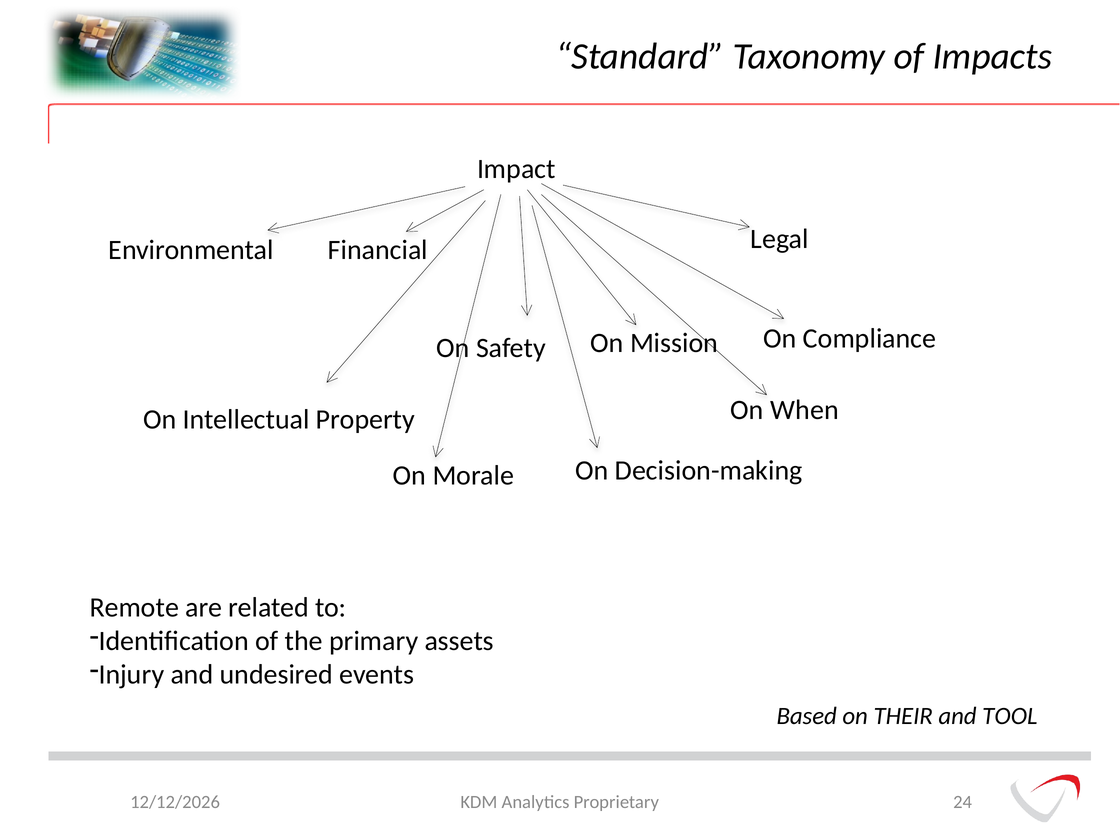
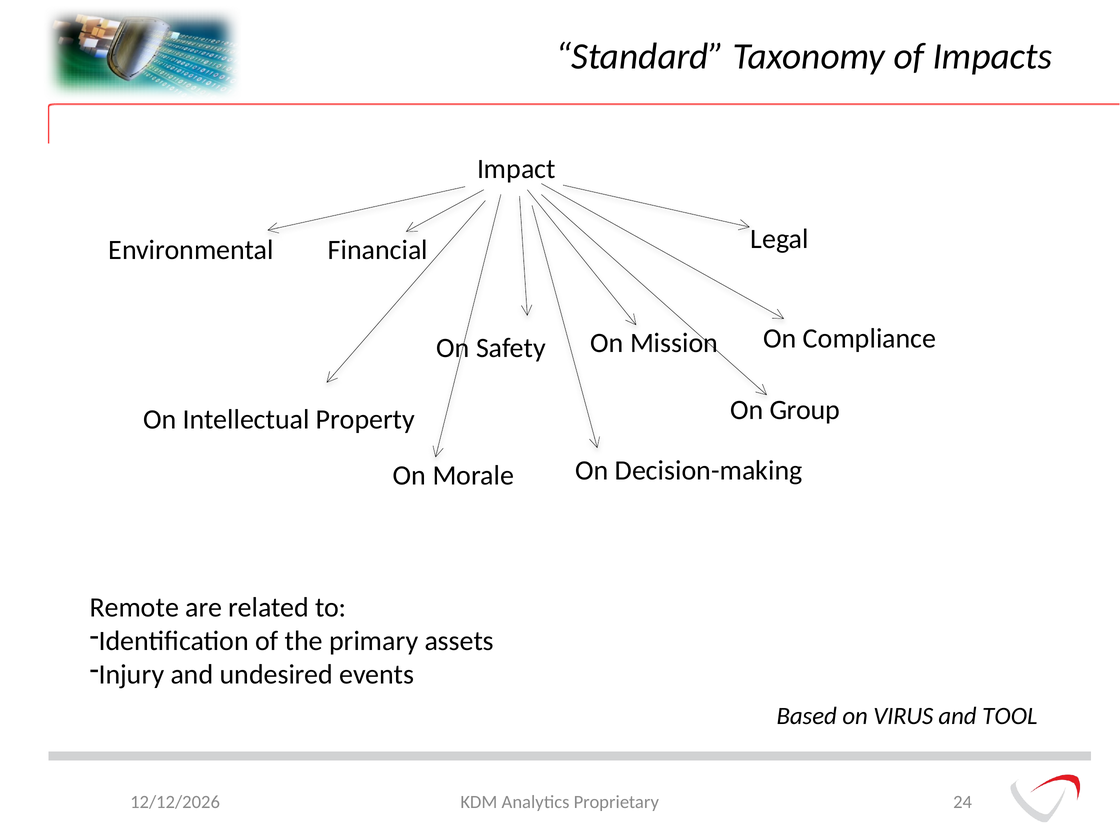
When: When -> Group
THEIR: THEIR -> VIRUS
